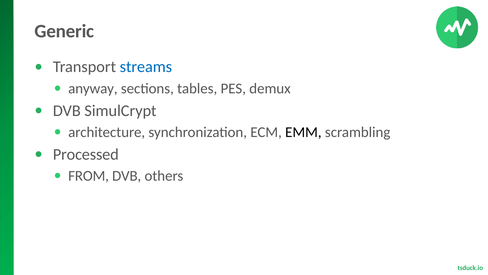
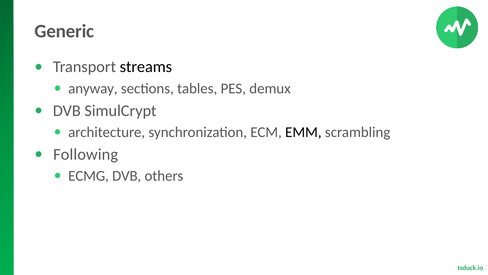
streams colour: blue -> black
Processed: Processed -> Following
FROM: FROM -> ECMG
